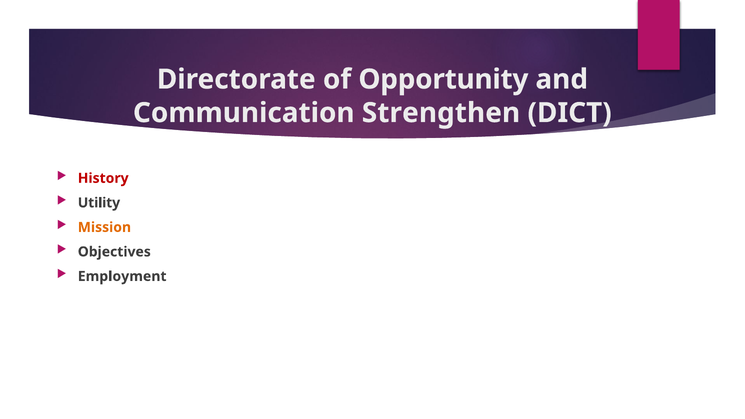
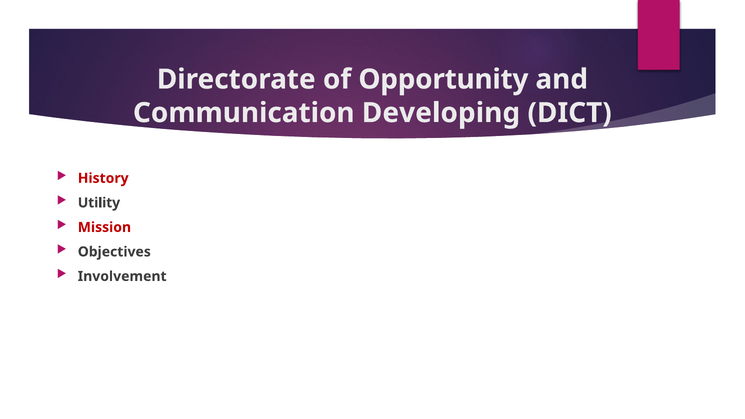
Strengthen: Strengthen -> Developing
Mission colour: orange -> red
Employment: Employment -> Involvement
